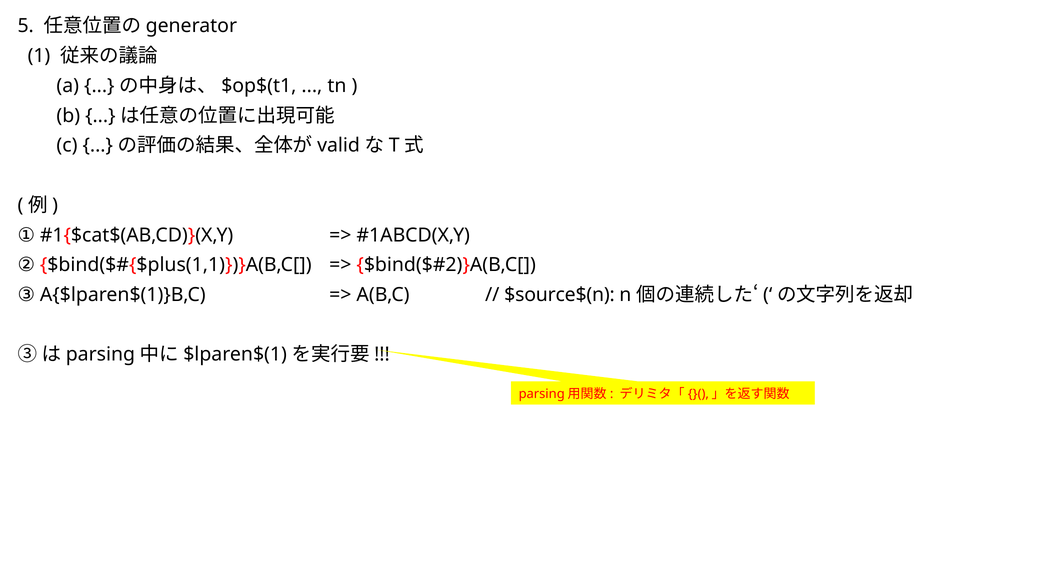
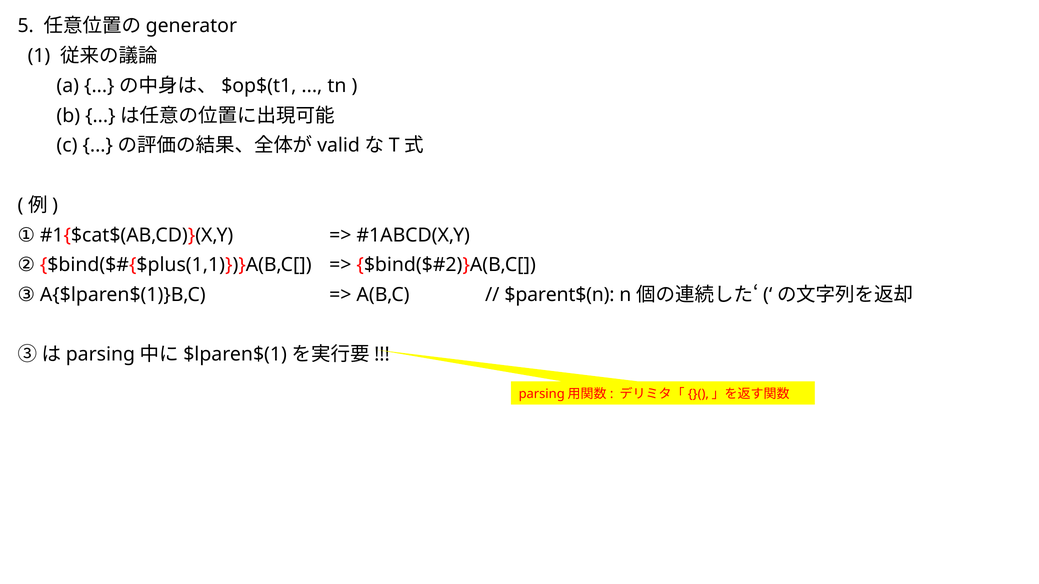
$source$(n: $source$(n -> $parent$(n
